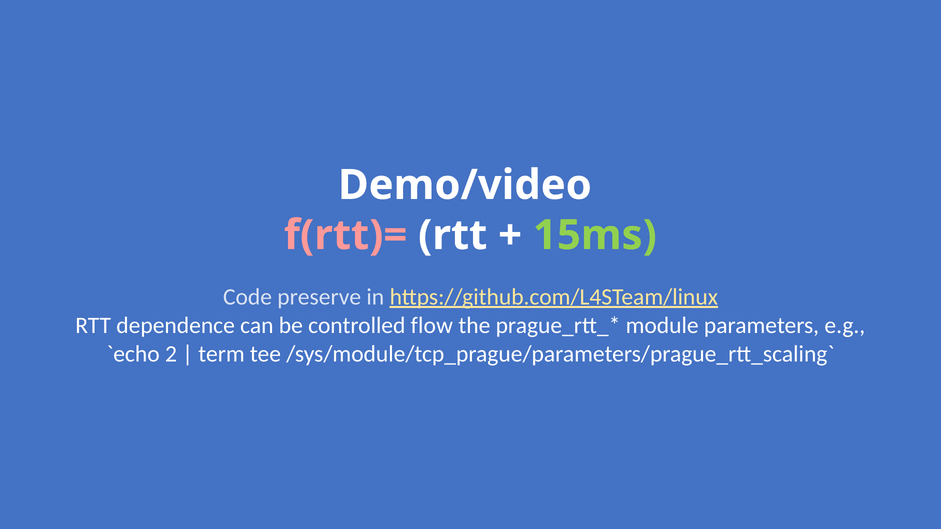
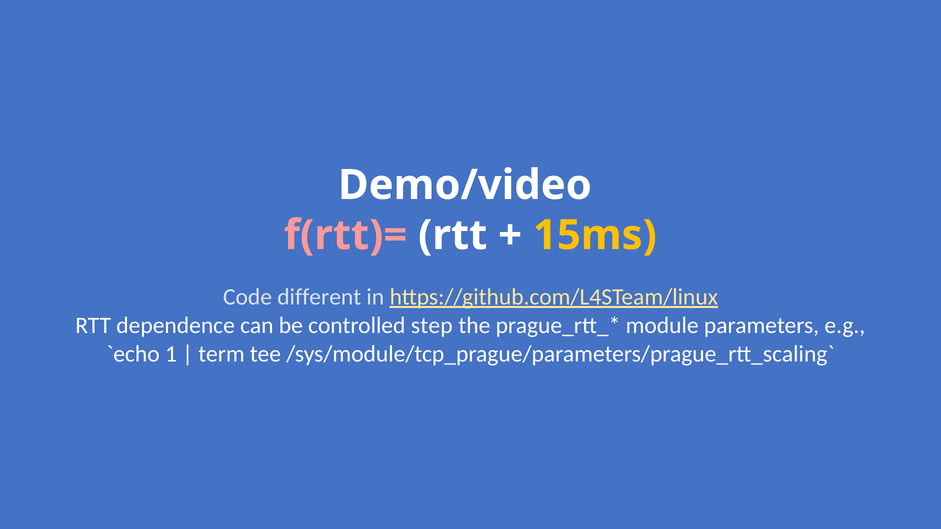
15ms colour: light green -> yellow
preserve: preserve -> different
flow: flow -> step
2: 2 -> 1
